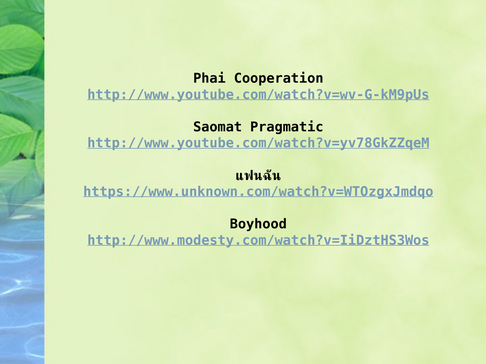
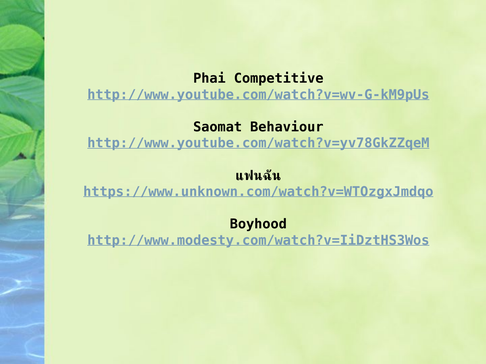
Cooperation: Cooperation -> Competitive
Pragmatic: Pragmatic -> Behaviour
